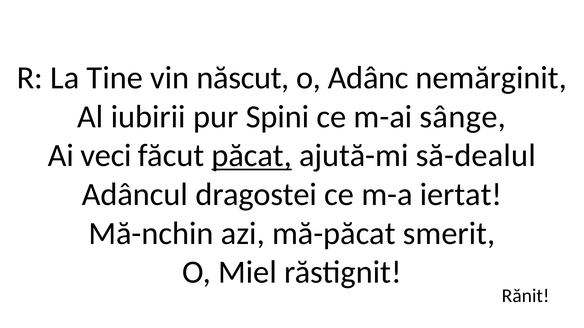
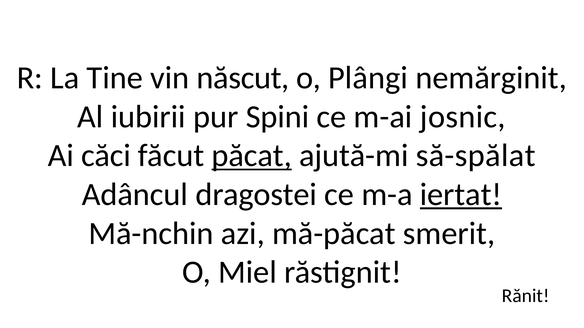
Adânc: Adânc -> Plângi
sânge: sânge -> josnic
veci: veci -> căci
să-dealul: să-dealul -> să-spălat
iertat underline: none -> present
